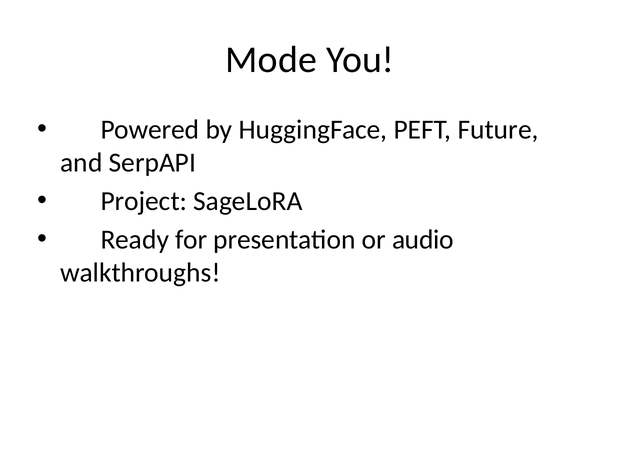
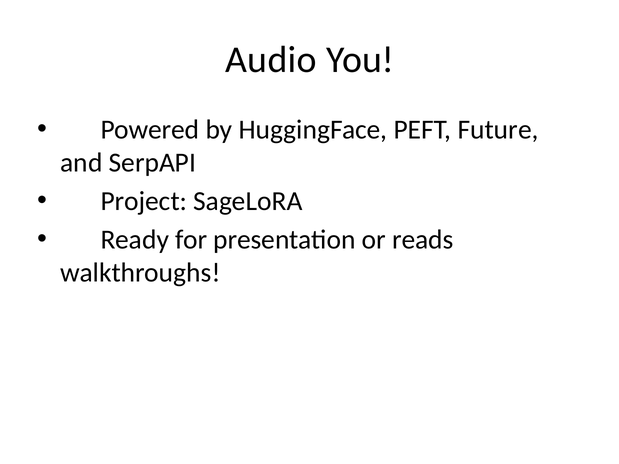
Mode: Mode -> Audio
audio: audio -> reads
